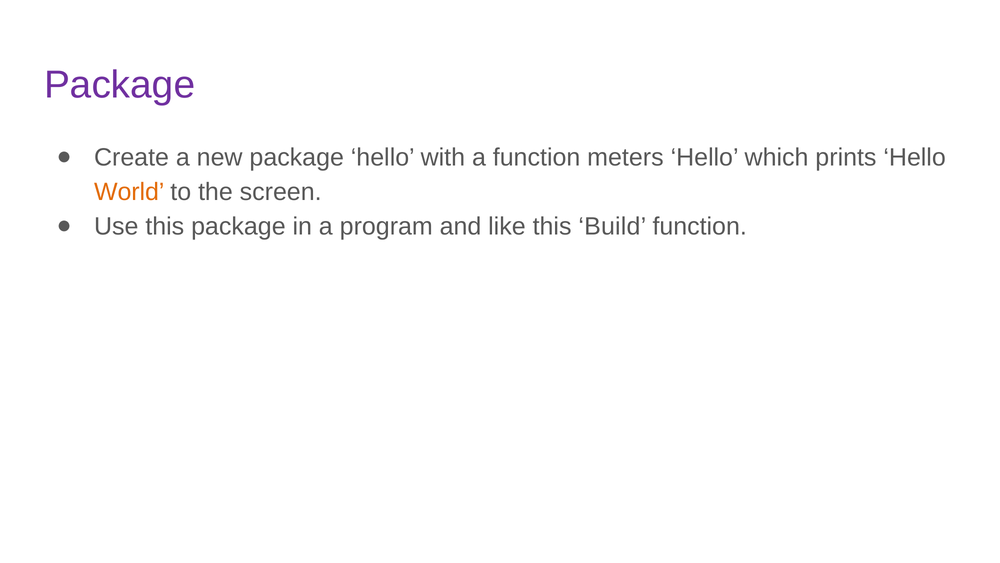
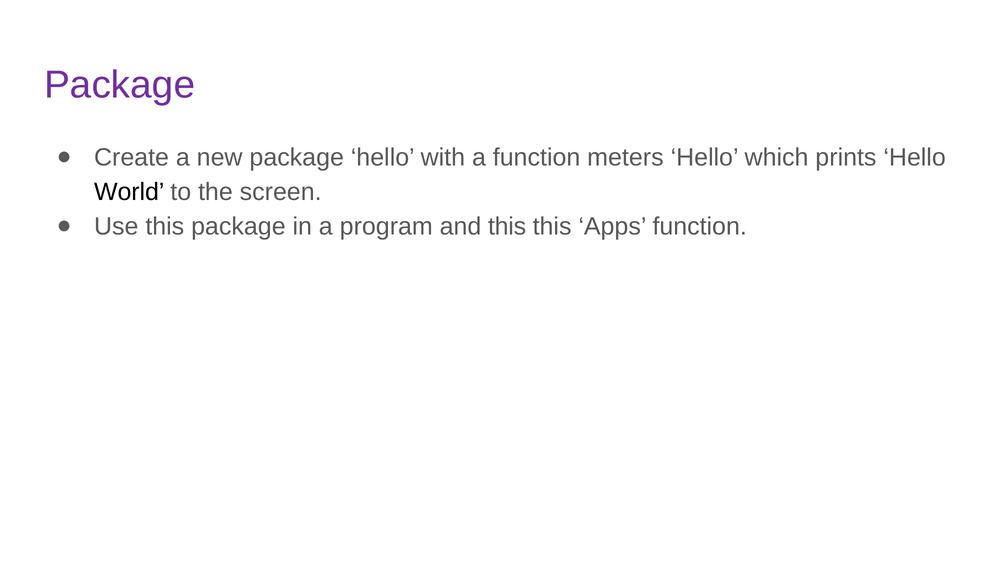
World colour: orange -> black
and like: like -> this
Build: Build -> Apps
